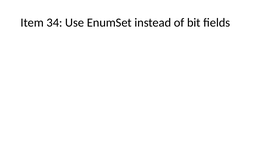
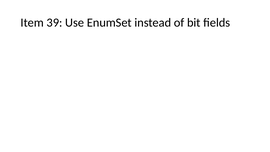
34: 34 -> 39
